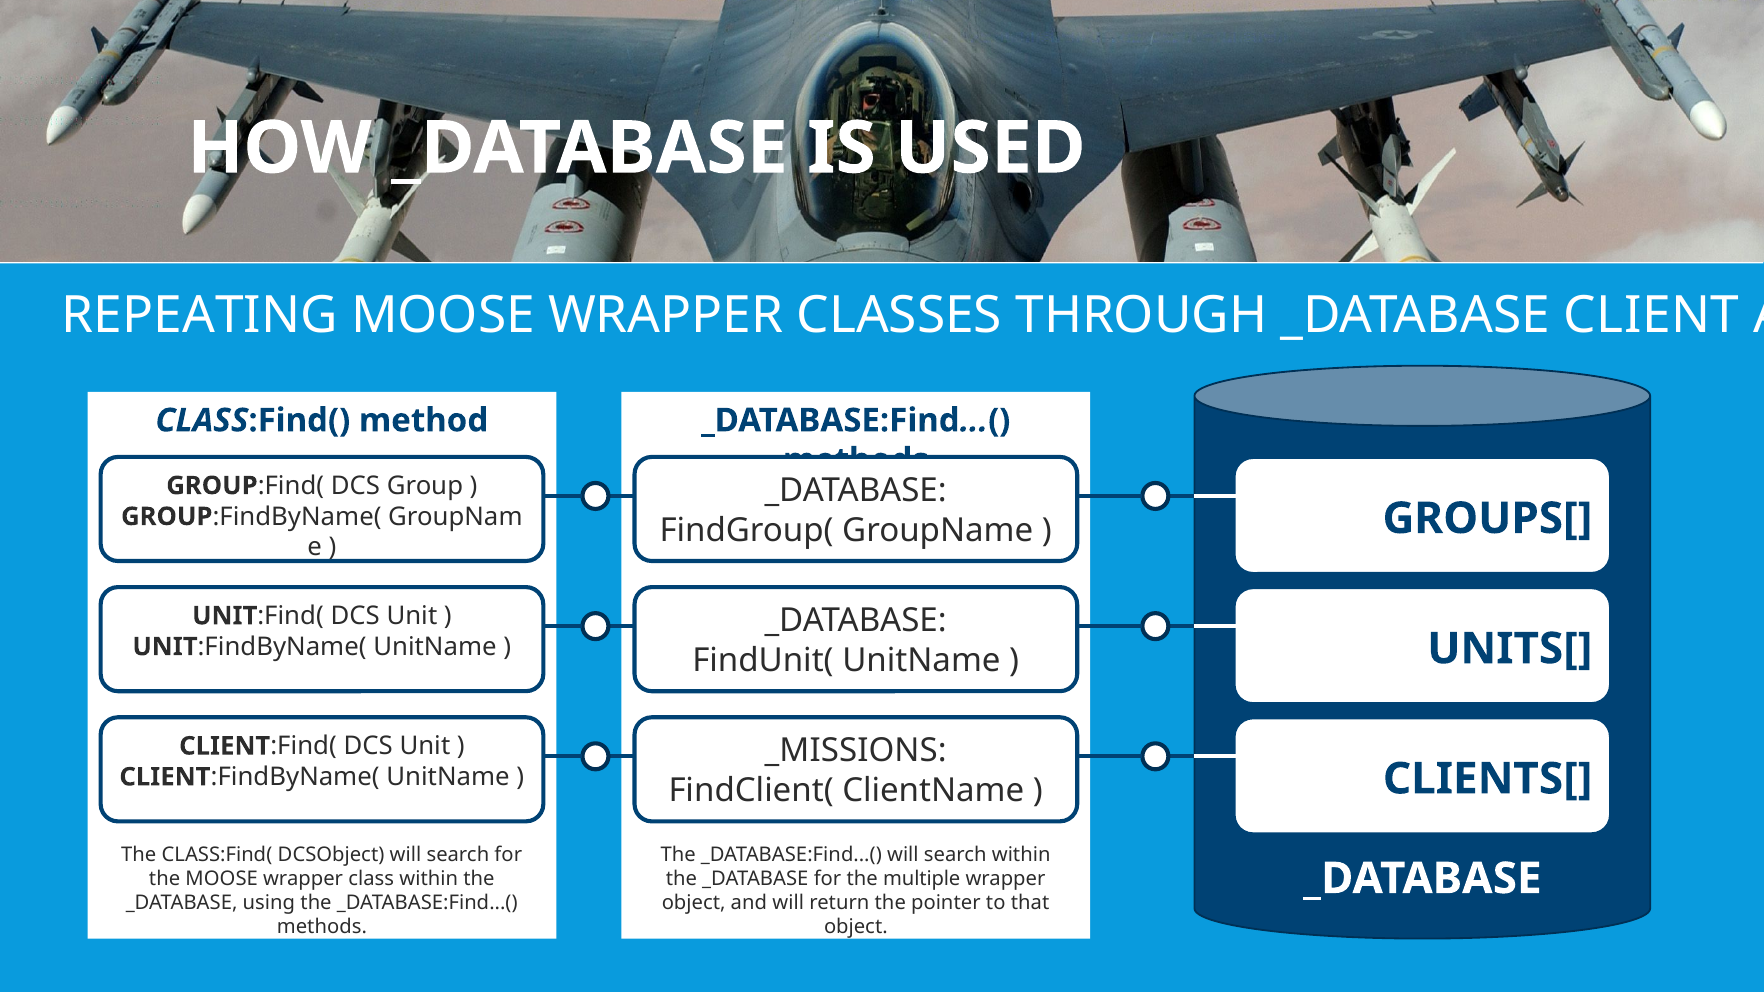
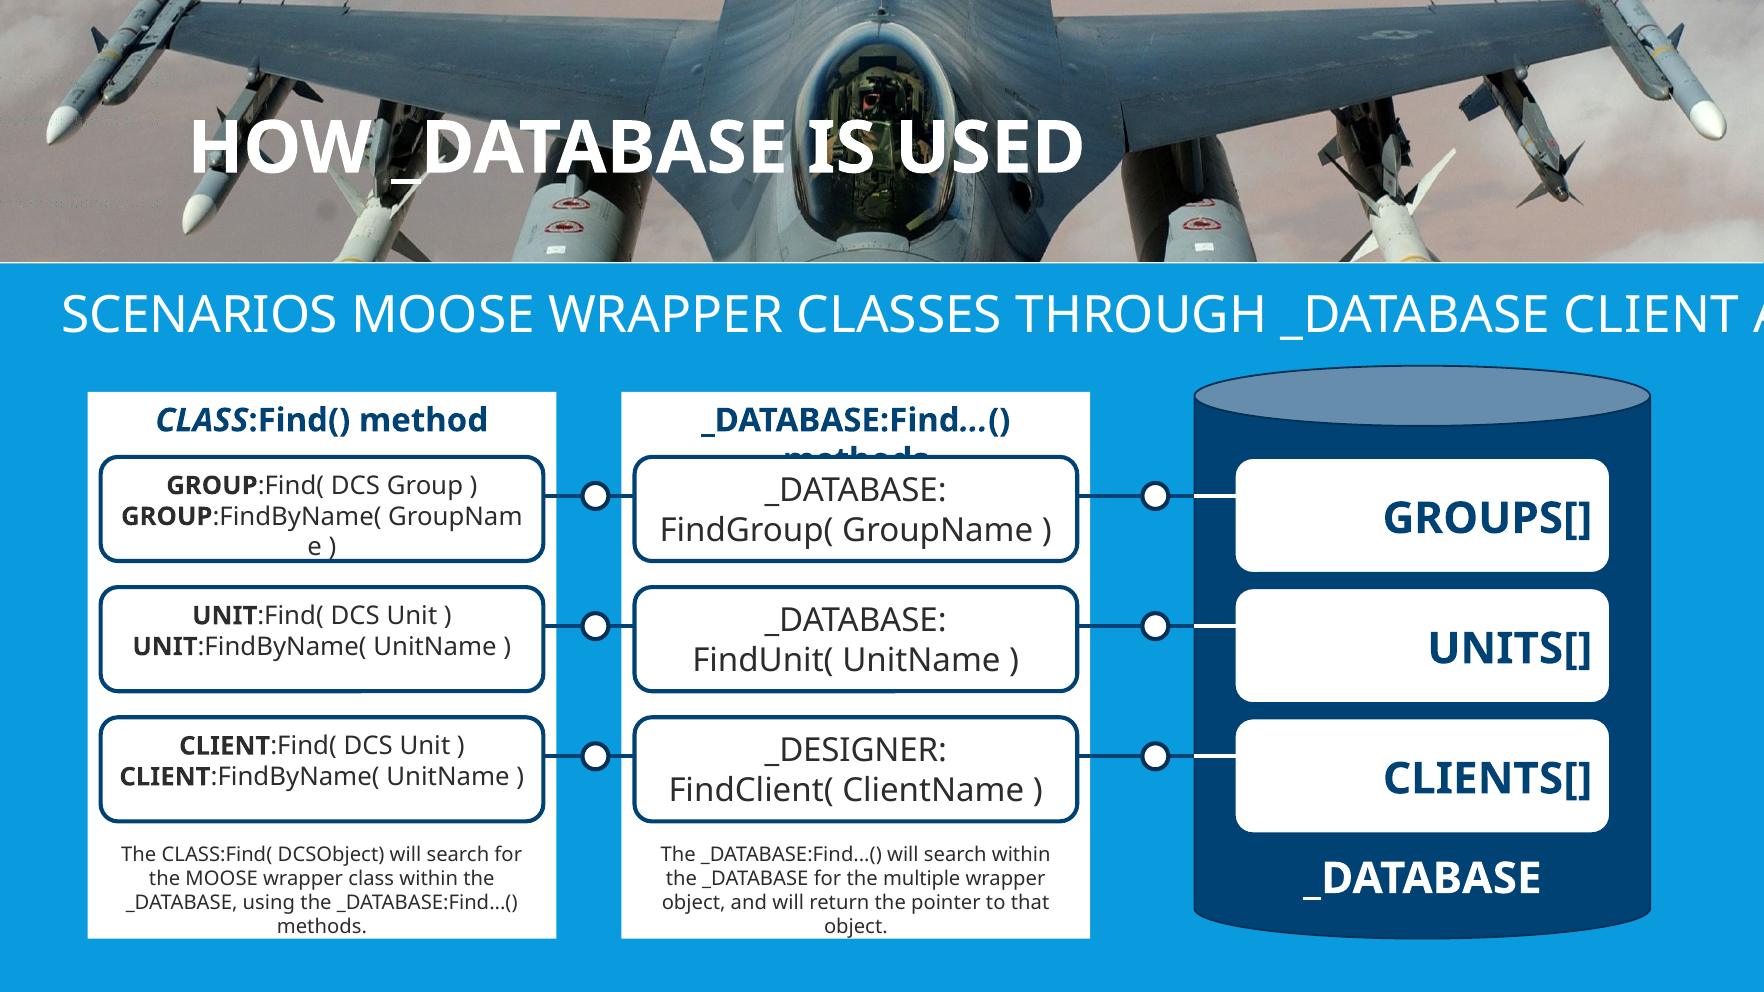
REPEATING: REPEATING -> SCENARIOS
_MISSIONS: _MISSIONS -> _DESIGNER
